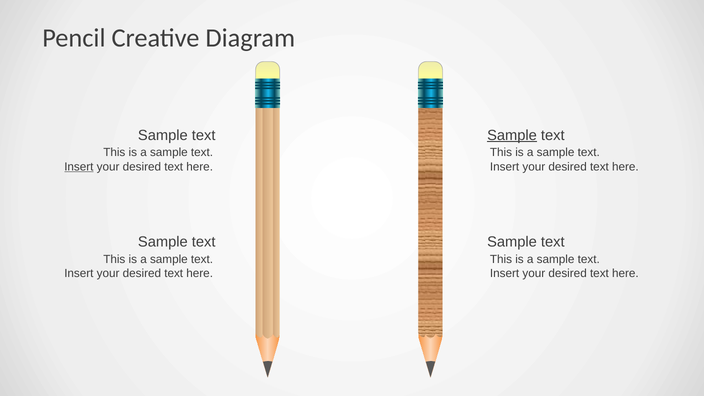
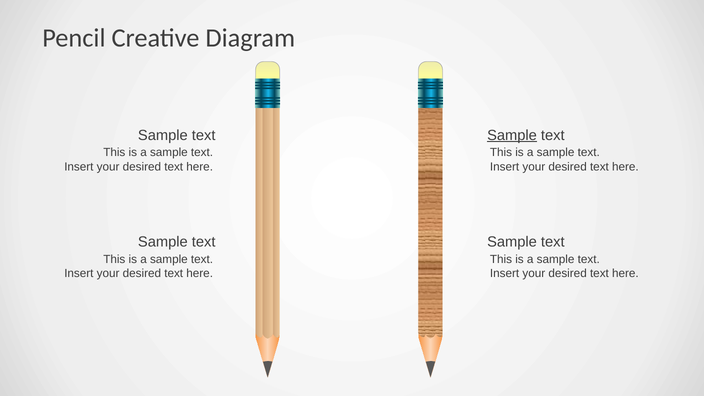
Insert at (79, 167) underline: present -> none
